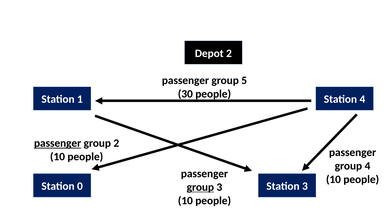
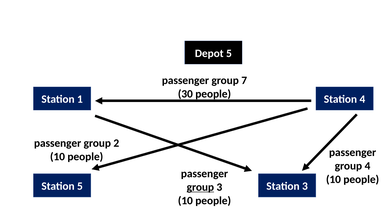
Depot 2: 2 -> 5
5: 5 -> 7
passenger at (58, 143) underline: present -> none
Station 0: 0 -> 5
